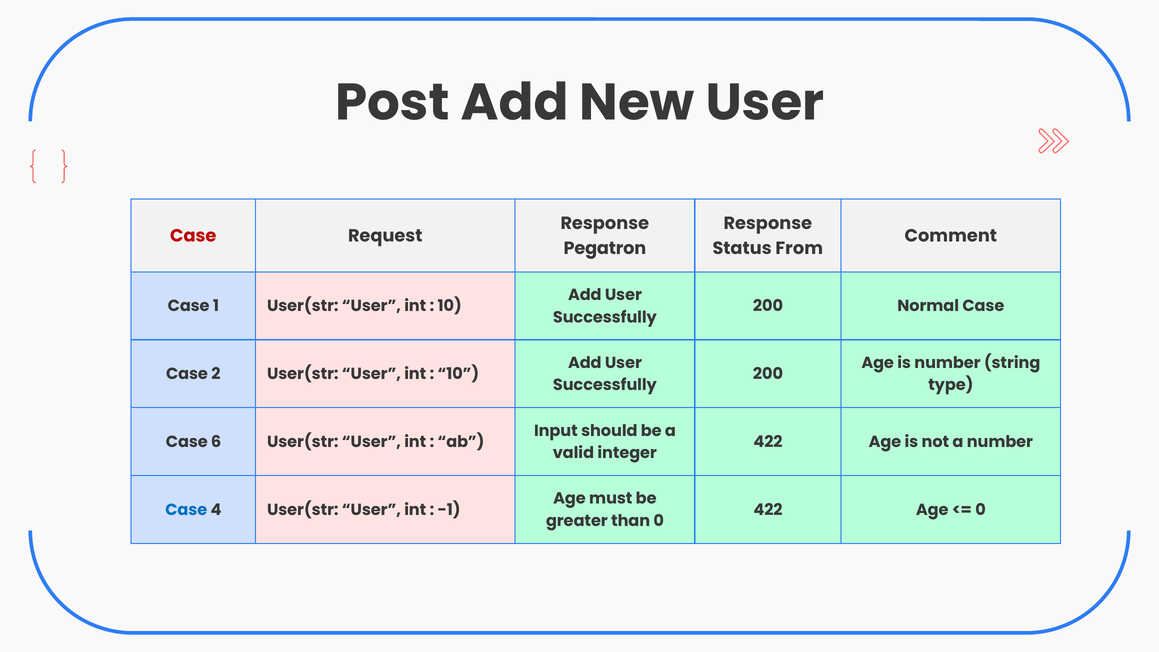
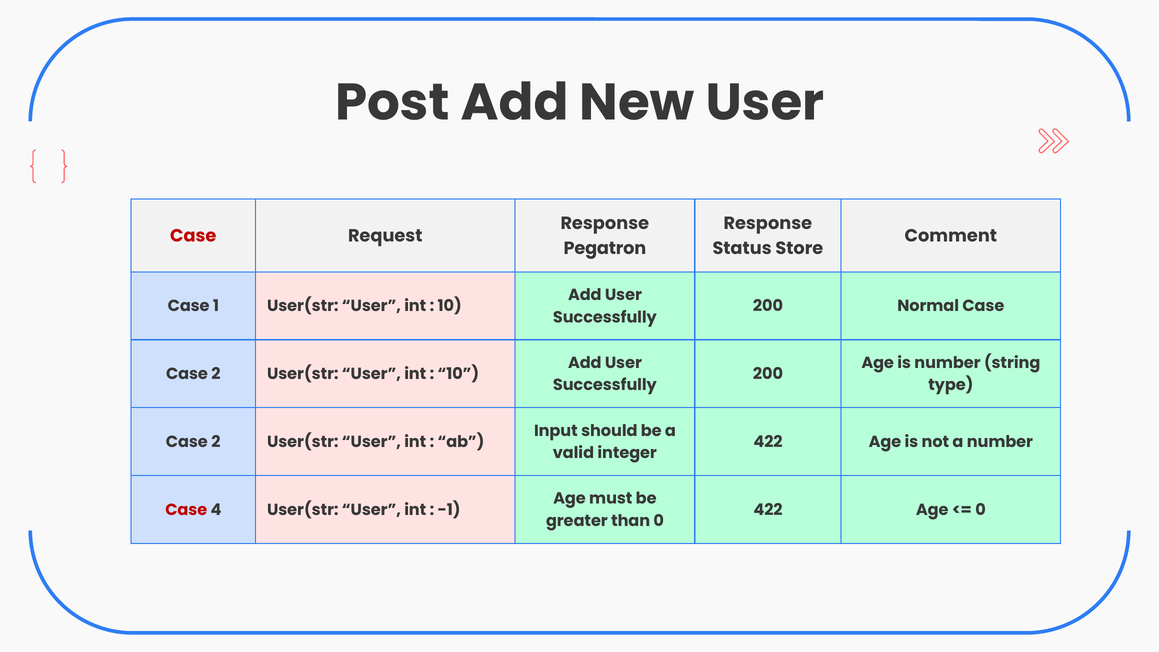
From: From -> Store
6 at (216, 442): 6 -> 2
Case at (186, 510) colour: blue -> red
